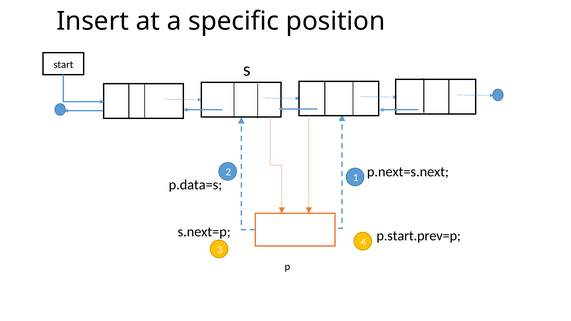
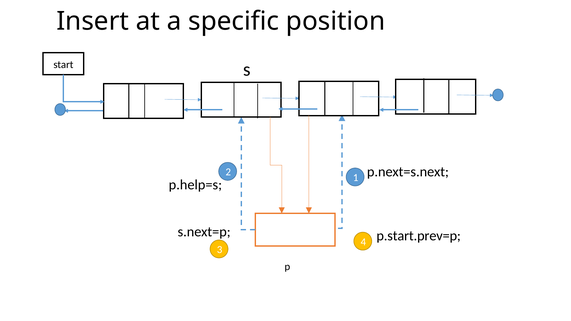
p.data=s: p.data=s -> p.help=s
